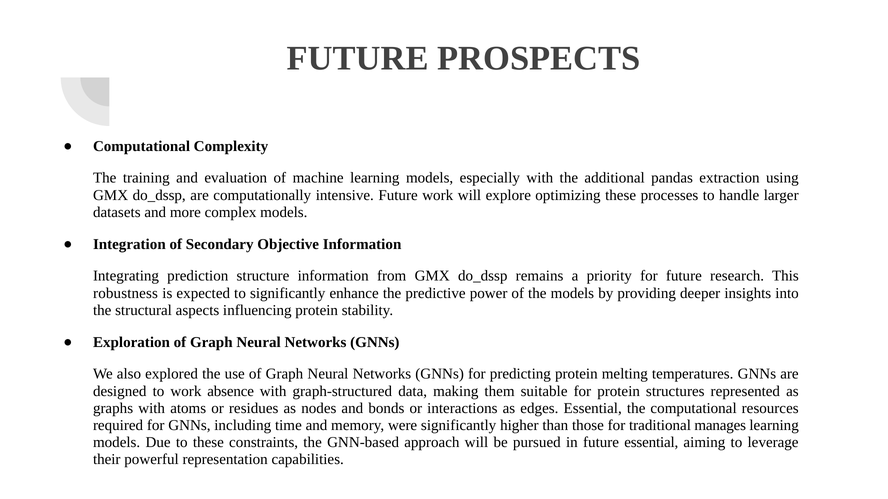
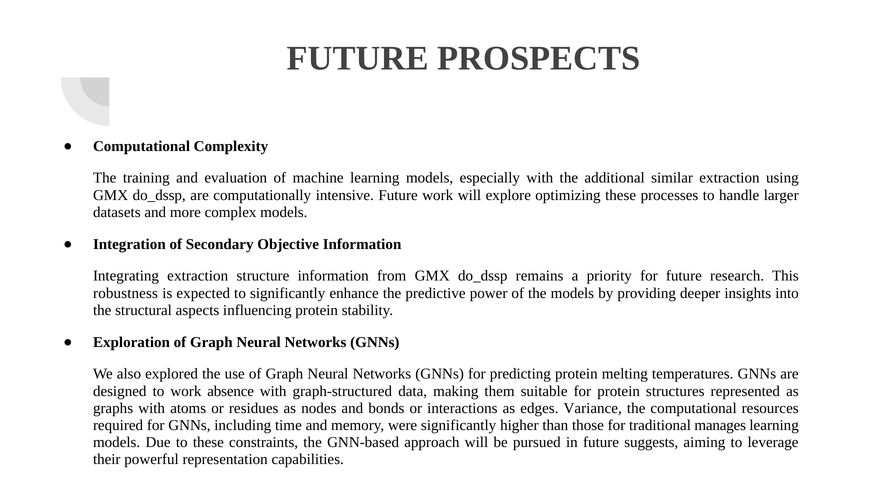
pandas: pandas -> similar
Integrating prediction: prediction -> extraction
edges Essential: Essential -> Variance
future essential: essential -> suggests
